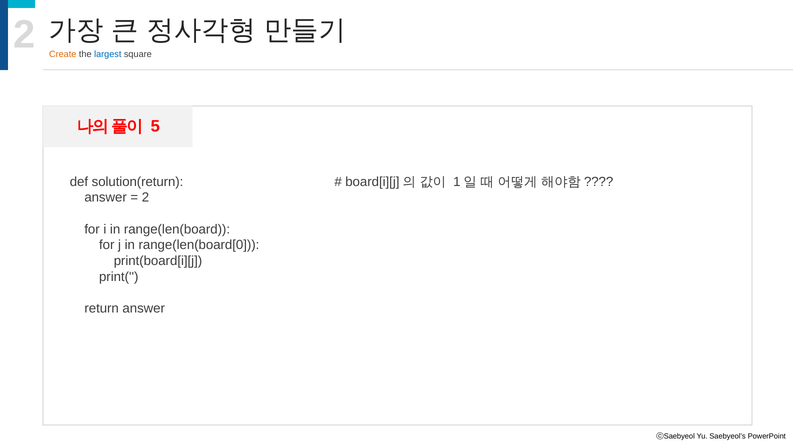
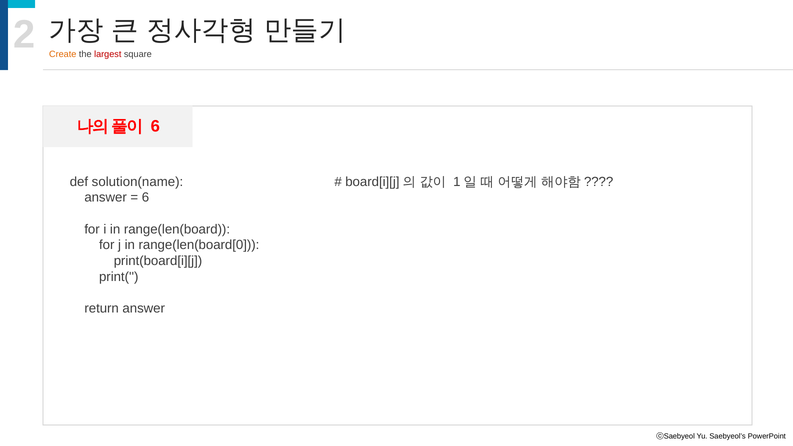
largest colour: blue -> red
5 at (155, 126): 5 -> 6
solution(return: solution(return -> solution(name
2 at (145, 198): 2 -> 6
